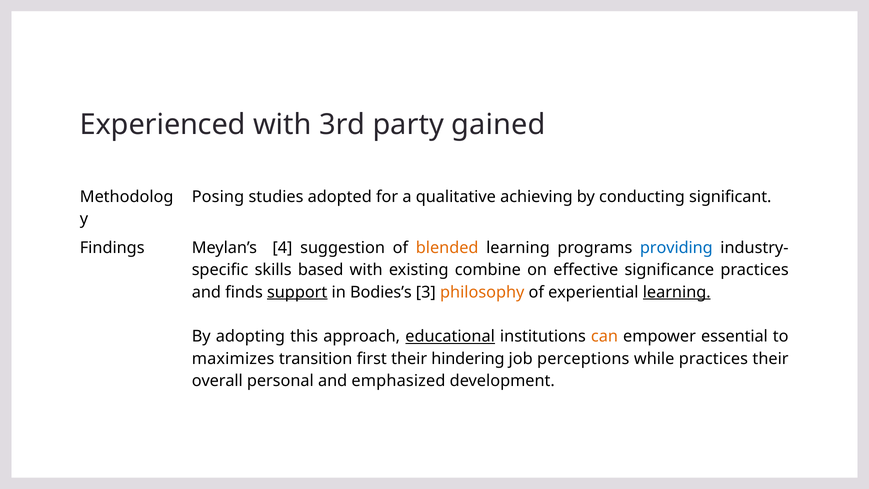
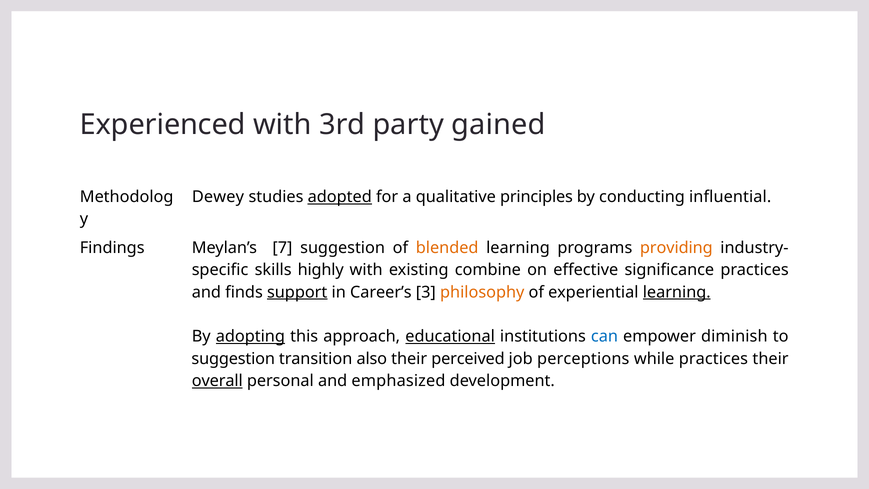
Posing: Posing -> Dewey
adopted underline: none -> present
achieving: achieving -> principles
significant: significant -> influential
4: 4 -> 7
providing colour: blue -> orange
based: based -> highly
Bodies’s: Bodies’s -> Career’s
adopting underline: none -> present
can colour: orange -> blue
essential: essential -> diminish
maximizes at (233, 359): maximizes -> suggestion
first: first -> also
hindering: hindering -> perceived
overall underline: none -> present
